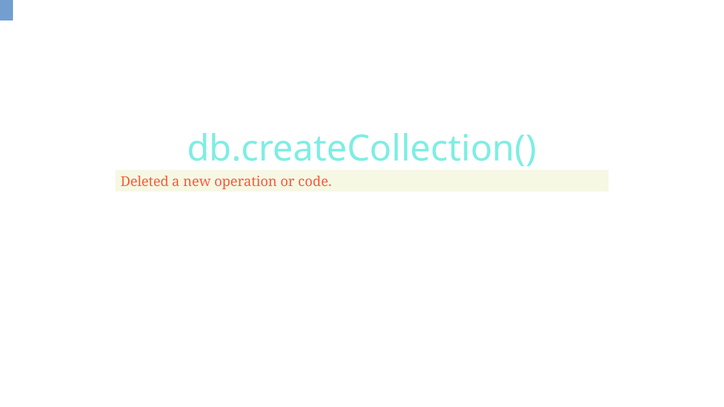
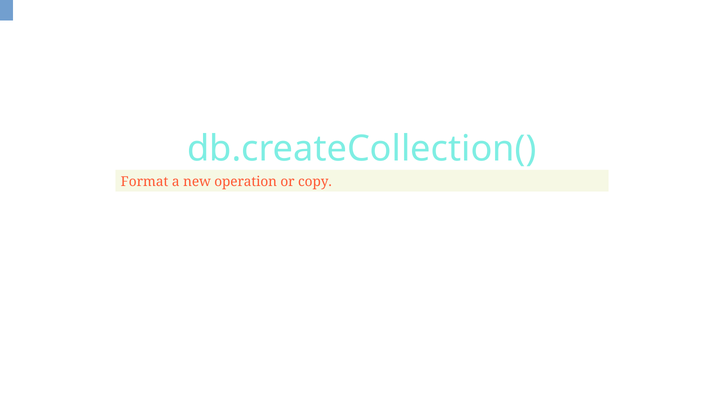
Deleted: Deleted -> Format
code: code -> copy
